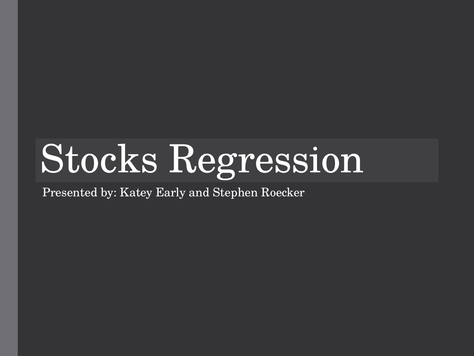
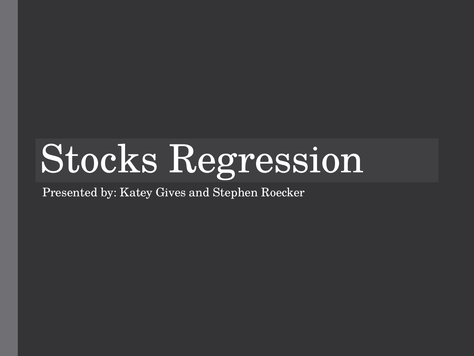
Early: Early -> Gives
